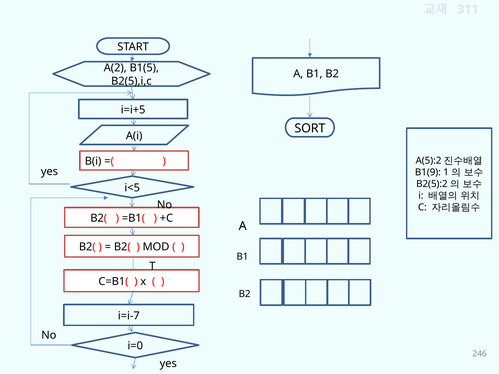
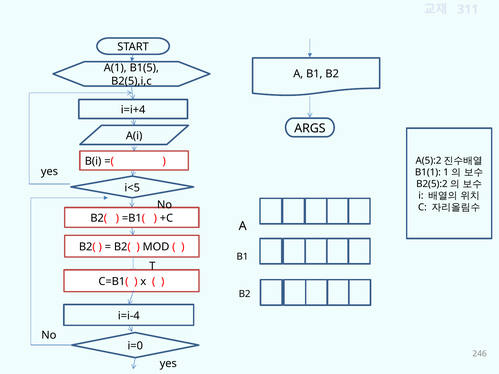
A(2: A(2 -> A(1
i=i+5: i=i+5 -> i=i+4
SORT: SORT -> ARGS
B1(9: B1(9 -> B1(1
i=i-7: i=i-7 -> i=i-4
